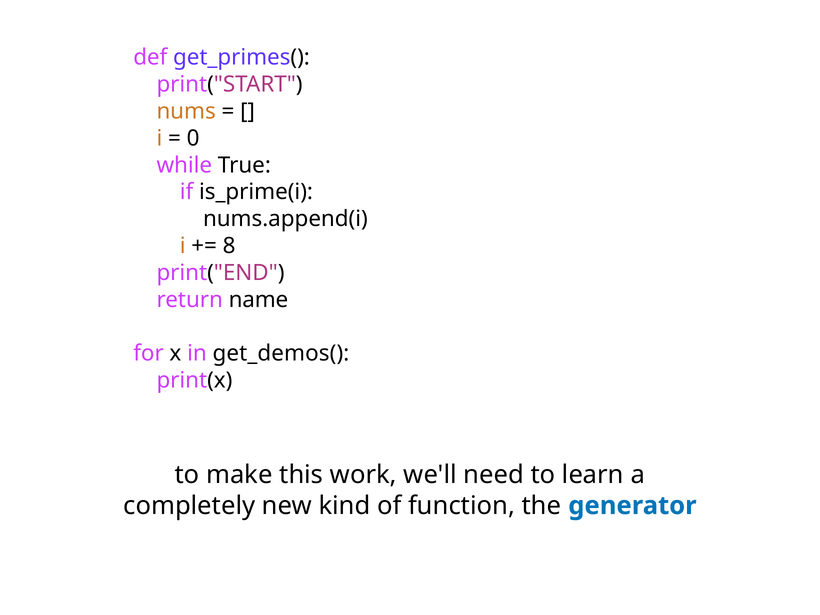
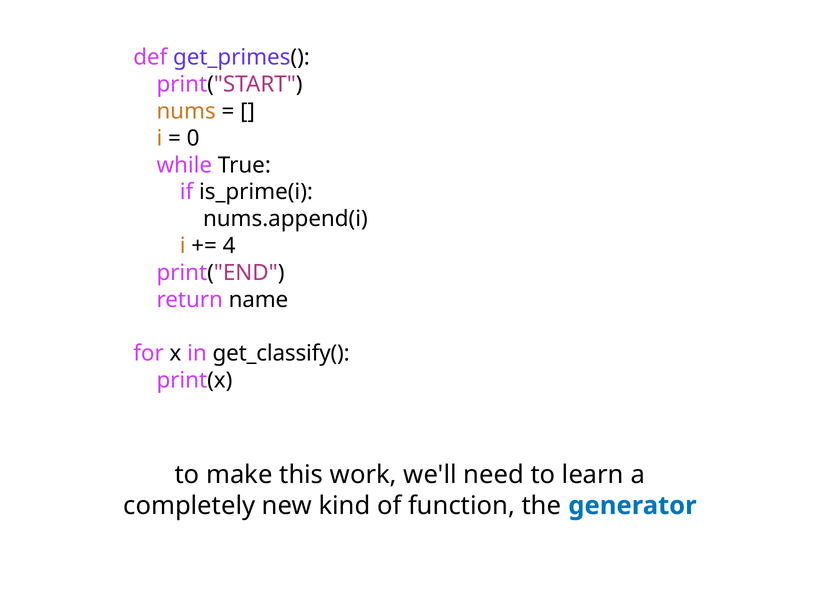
8: 8 -> 4
get_demos(: get_demos( -> get_classify(
